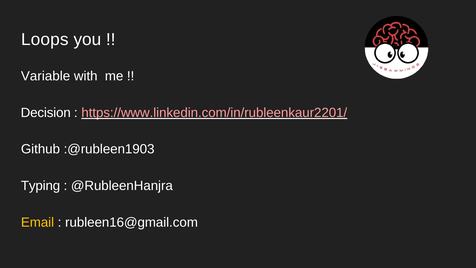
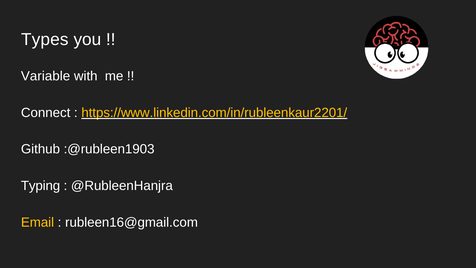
Loops: Loops -> Types
Decision: Decision -> Connect
https://www.linkedin.com/in/rubleenkaur2201/ colour: pink -> yellow
